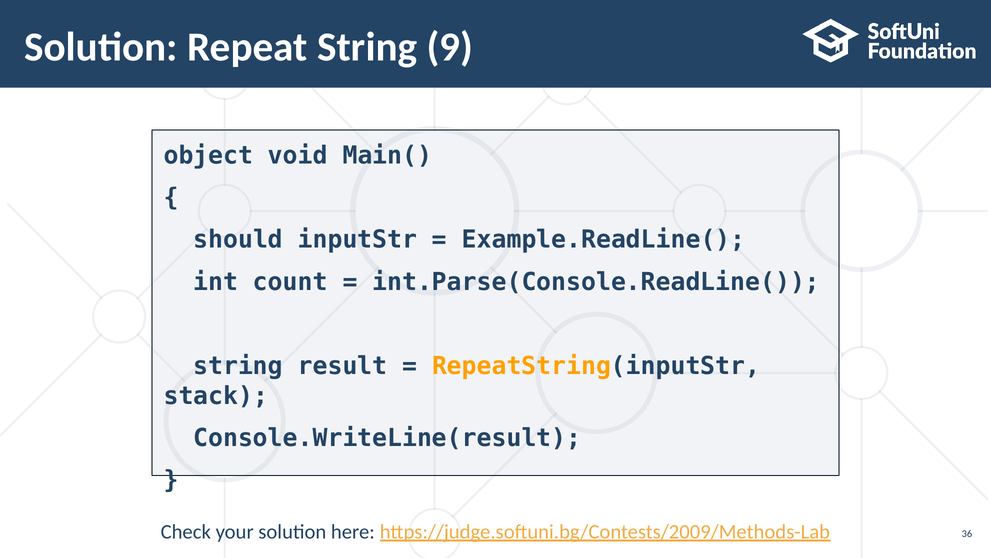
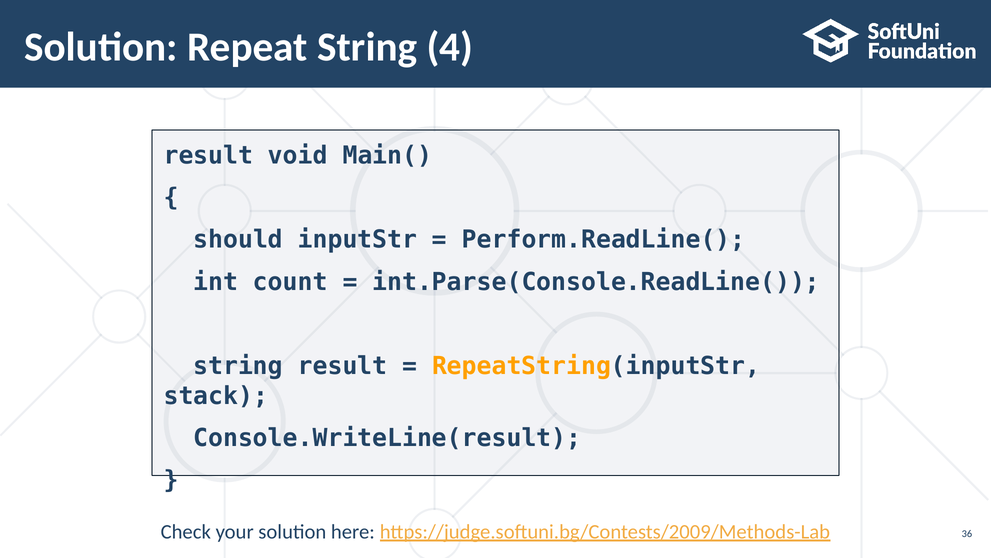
9: 9 -> 4
object at (208, 155): object -> result
Example.ReadLine(: Example.ReadLine( -> Perform.ReadLine(
